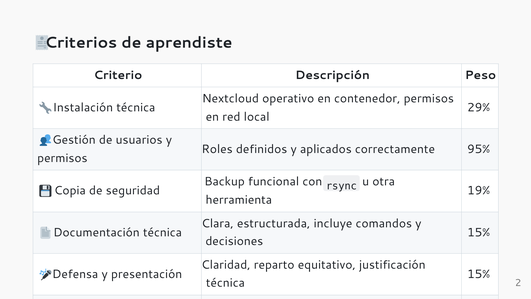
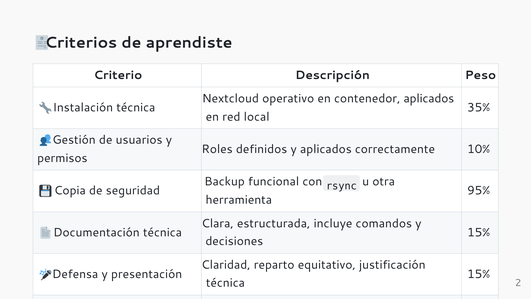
contenedor permisos: permisos -> aplicados
29%: 29% -> 35%
95%: 95% -> 10%
19%: 19% -> 95%
